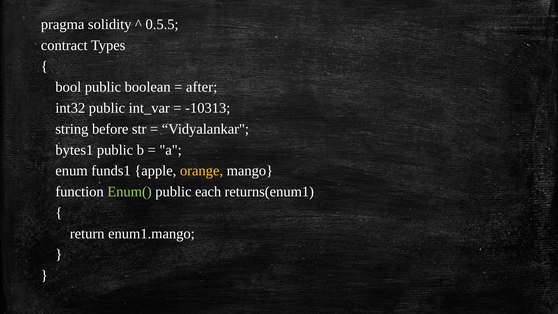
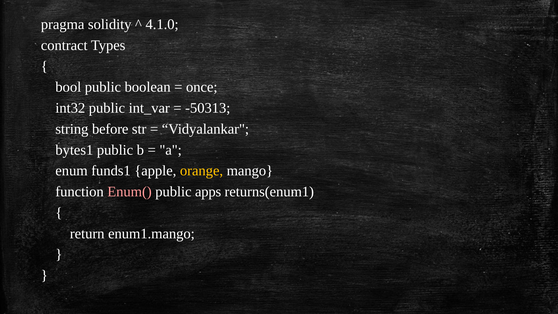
0.5.5: 0.5.5 -> 4.1.0
after: after -> once
-10313: -10313 -> -50313
Enum( colour: light green -> pink
each: each -> apps
